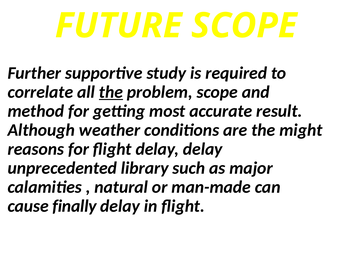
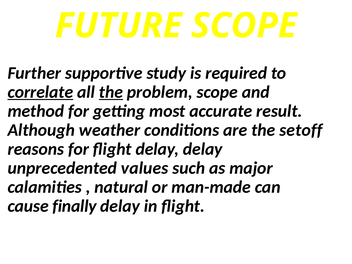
correlate underline: none -> present
might: might -> setoff
library: library -> values
